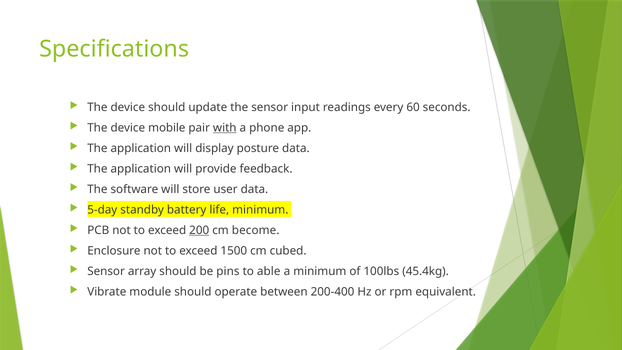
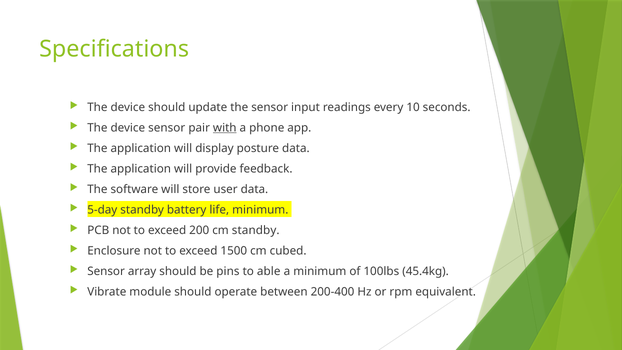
60: 60 -> 10
device mobile: mobile -> sensor
200 underline: present -> none
cm become: become -> standby
